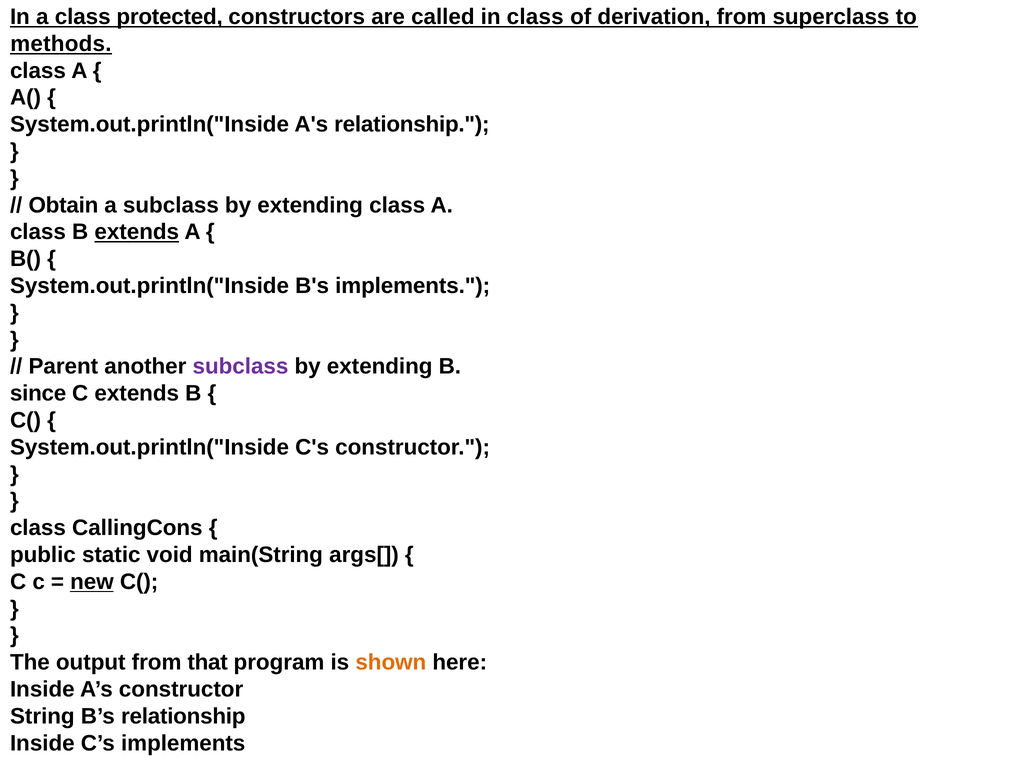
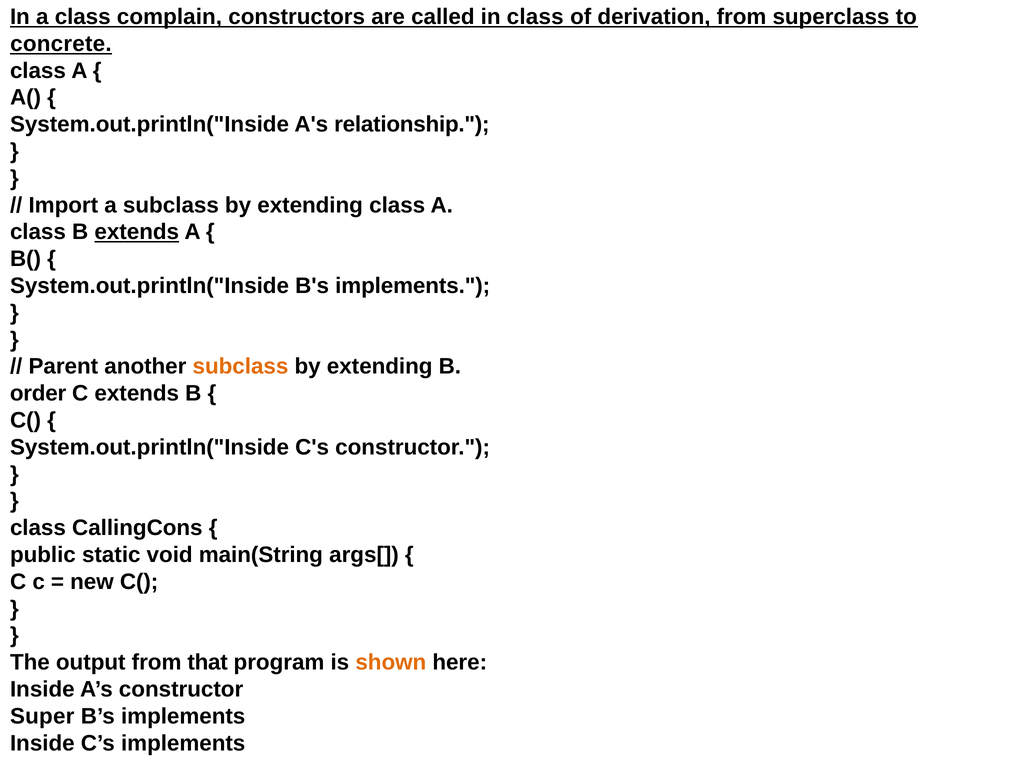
protected: protected -> complain
methods: methods -> concrete
Obtain: Obtain -> Import
subclass at (240, 367) colour: purple -> orange
since: since -> order
new underline: present -> none
String: String -> Super
B’s relationship: relationship -> implements
